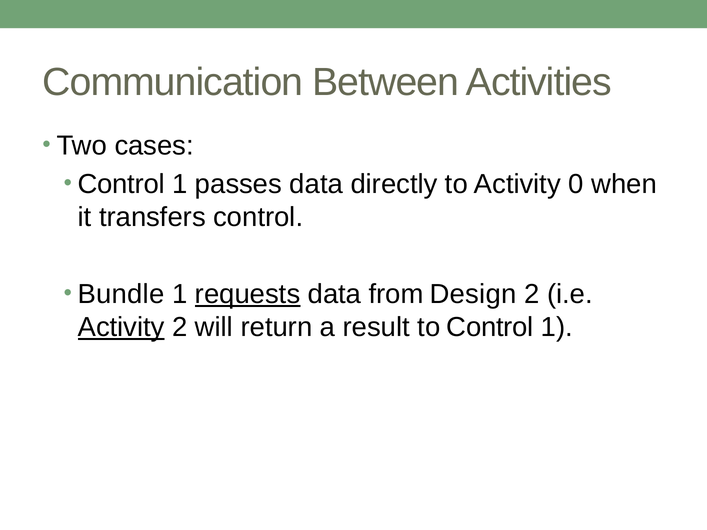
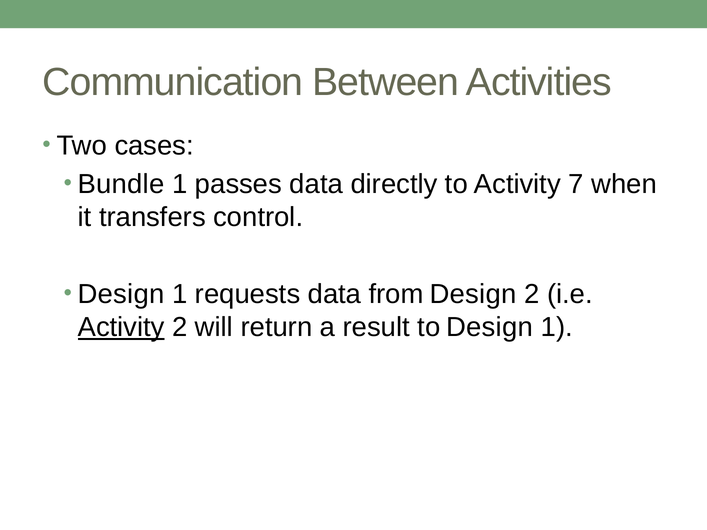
Control at (121, 184): Control -> Bundle
0: 0 -> 7
Bundle at (121, 294): Bundle -> Design
requests underline: present -> none
to Control: Control -> Design
